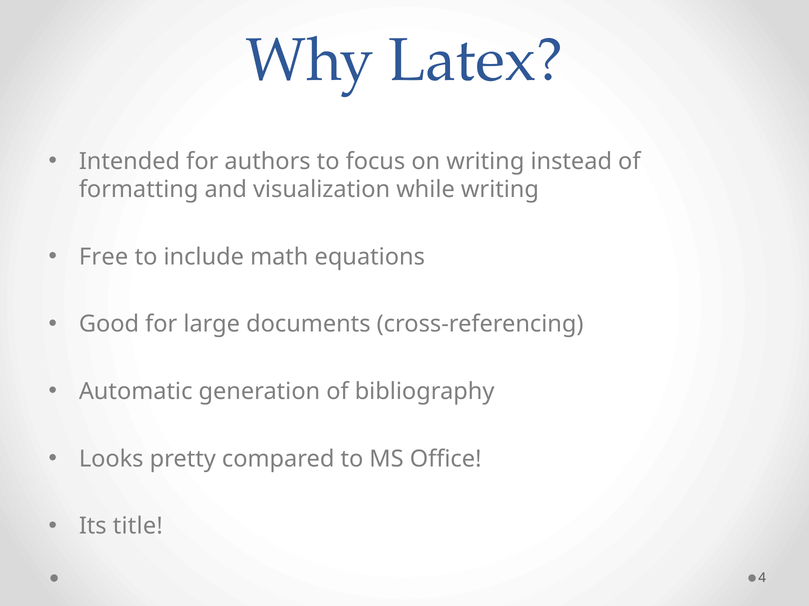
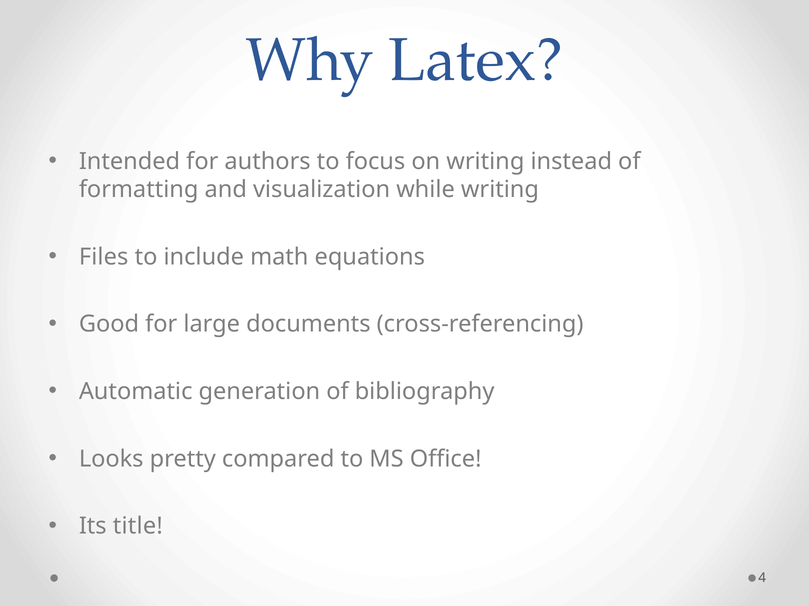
Free: Free -> Files
